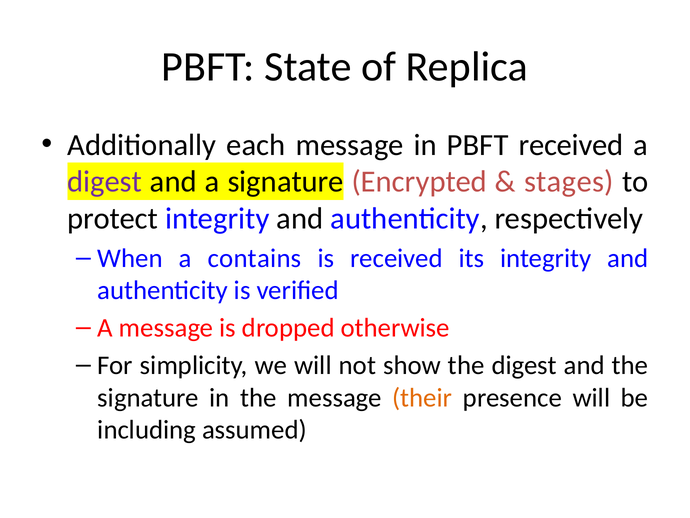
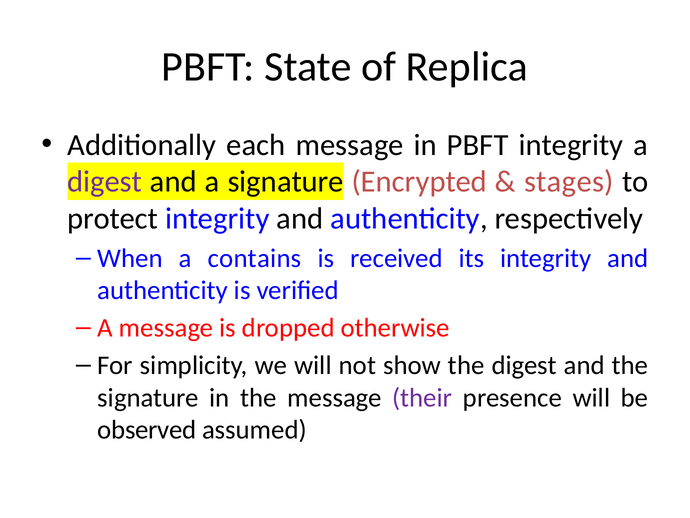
PBFT received: received -> integrity
their colour: orange -> purple
including: including -> observed
